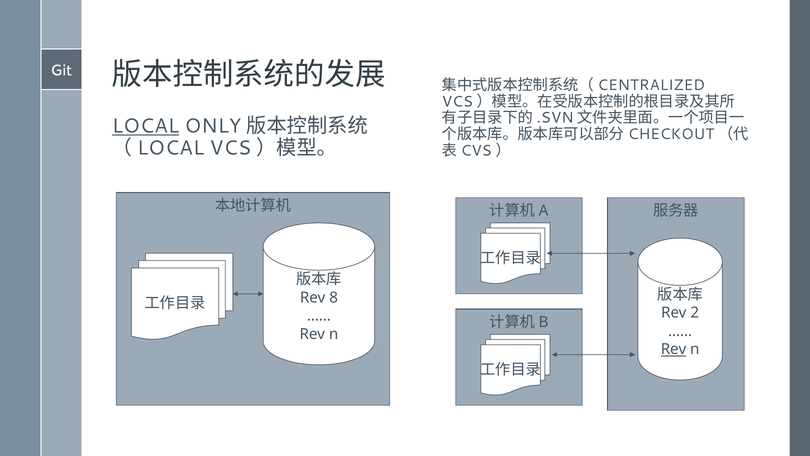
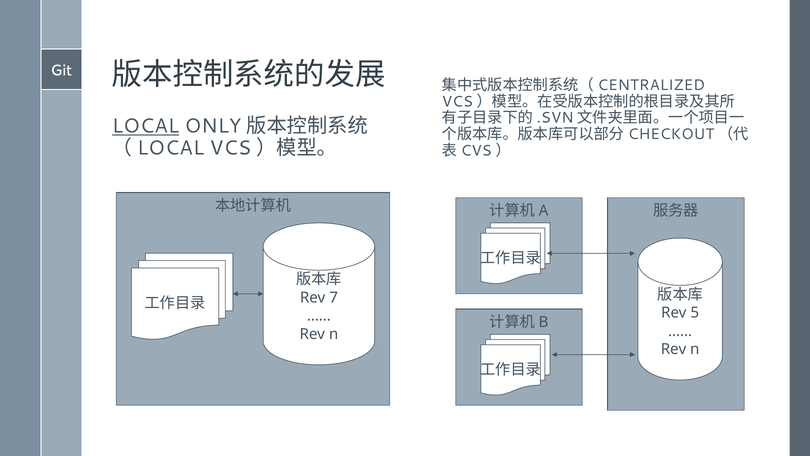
8: 8 -> 7
2: 2 -> 5
Rev at (674, 349) underline: present -> none
